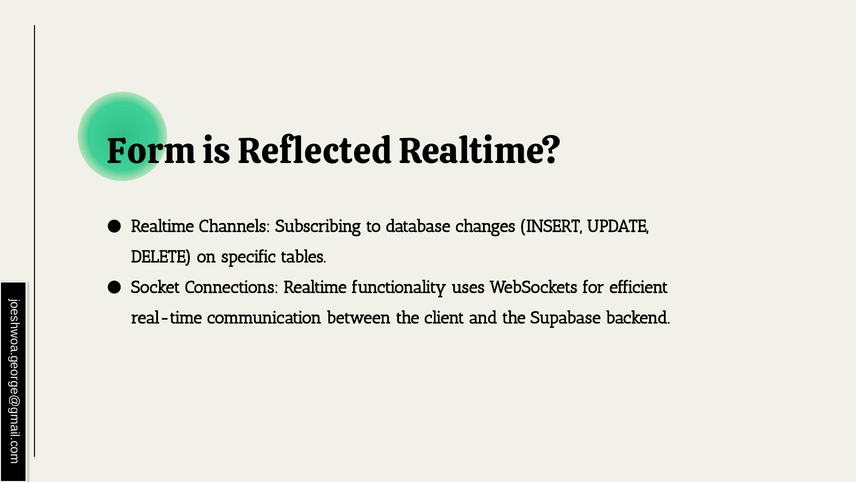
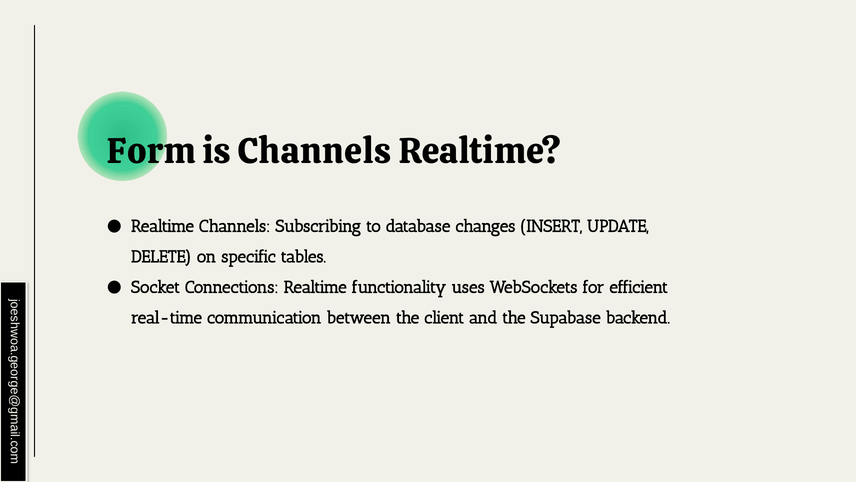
is Reflected: Reflected -> Channels
